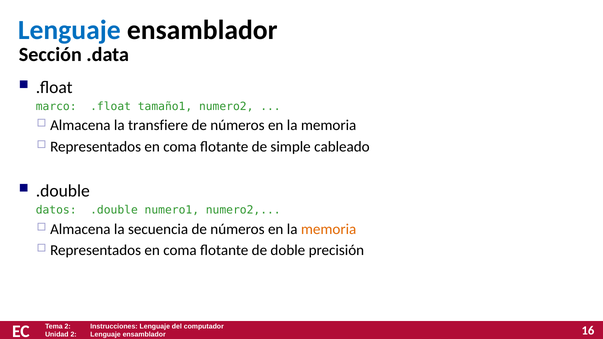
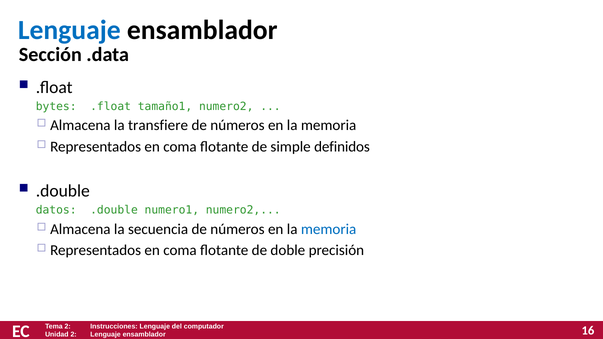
marco: marco -> bytes
cableado: cableado -> definidos
memoria at (329, 229) colour: orange -> blue
